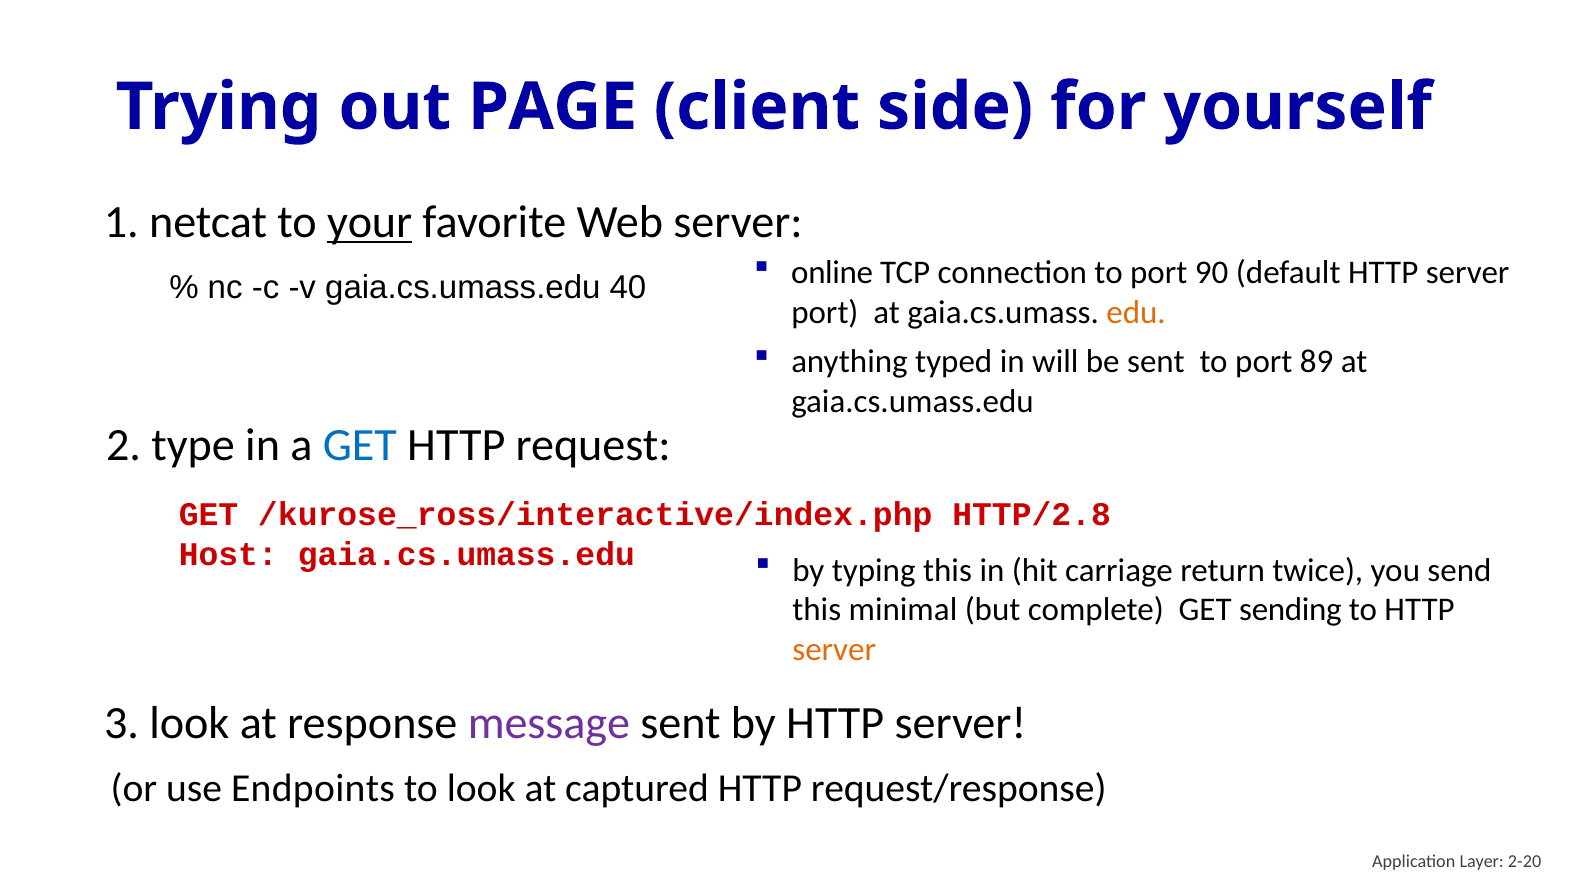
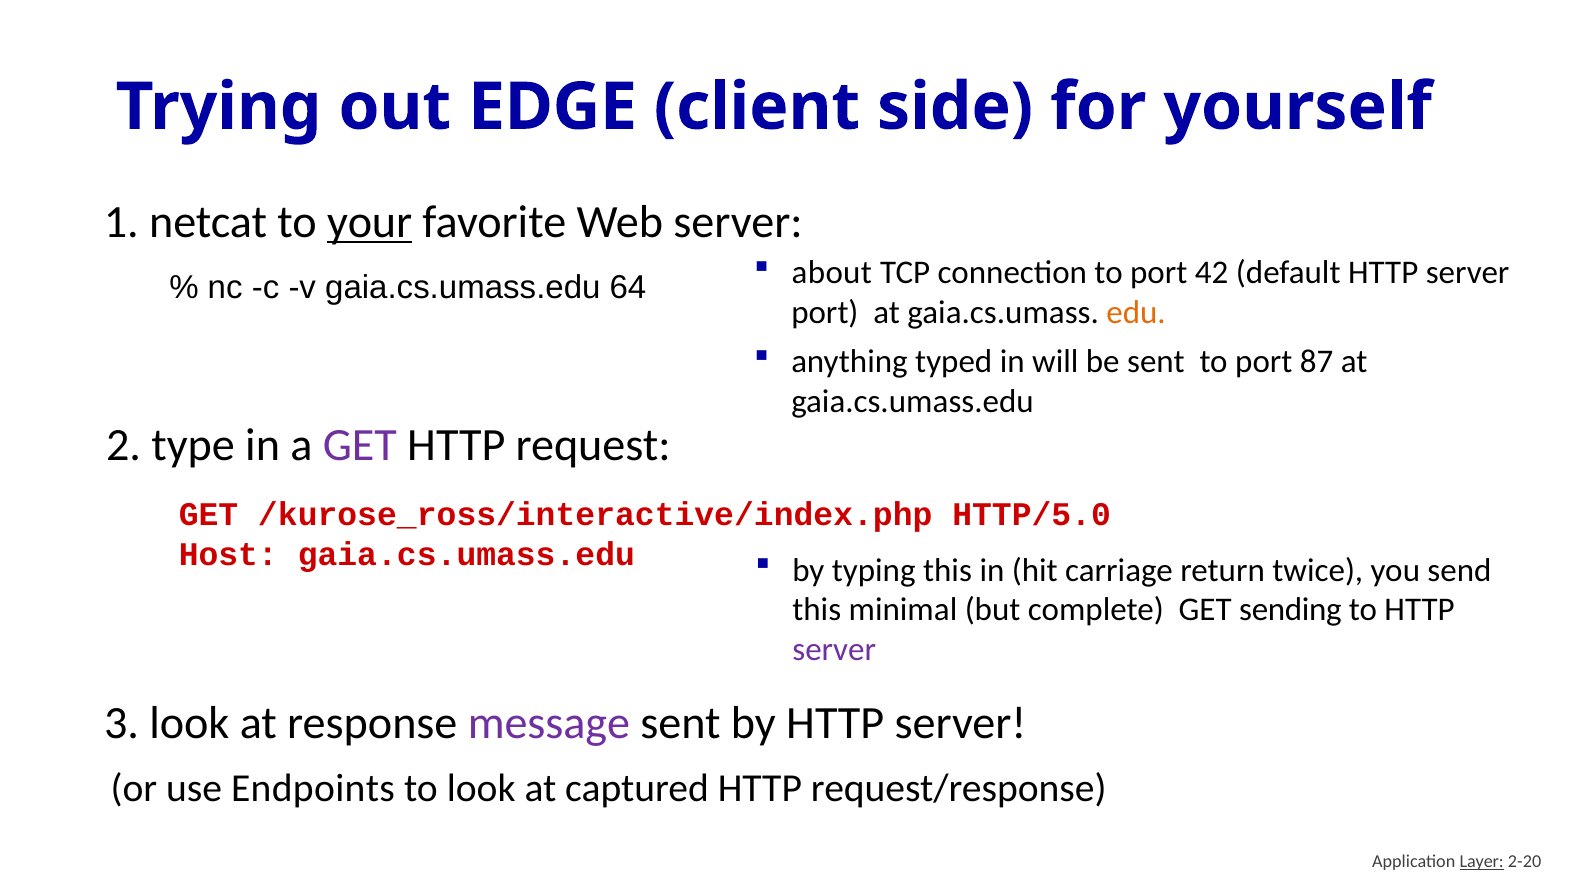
PAGE: PAGE -> EDGE
online: online -> about
90: 90 -> 42
40: 40 -> 64
89: 89 -> 87
GET at (360, 445) colour: blue -> purple
HTTP/2.8: HTTP/2.8 -> HTTP/5.0
server at (834, 649) colour: orange -> purple
Layer underline: none -> present
